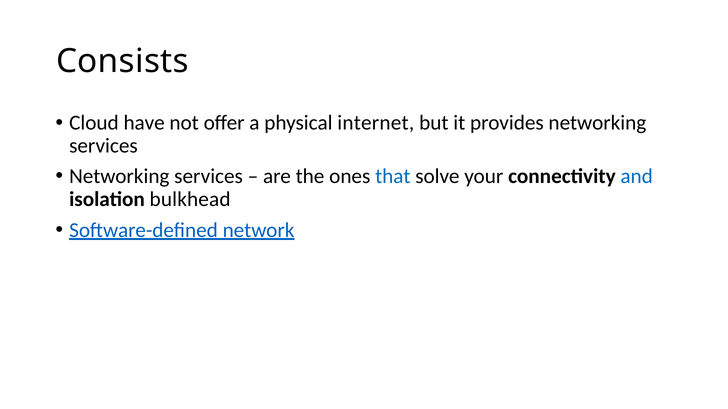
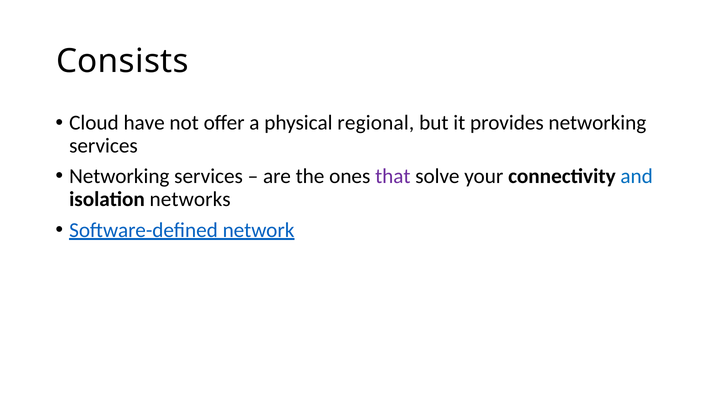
internet: internet -> regional
that colour: blue -> purple
bulkhead: bulkhead -> networks
